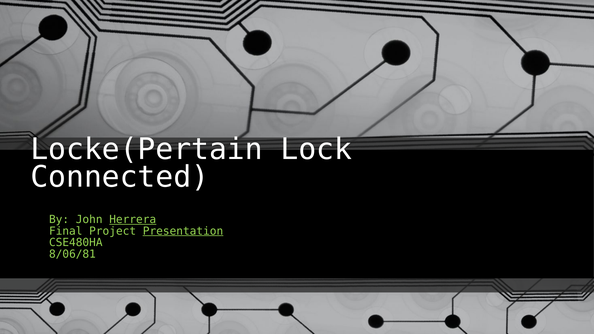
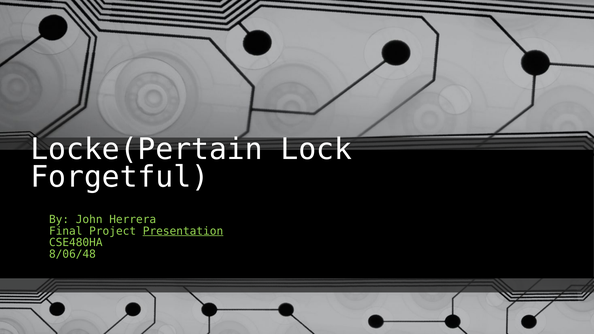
Connected: Connected -> Forgetful
Herrera underline: present -> none
8/06/81: 8/06/81 -> 8/06/48
